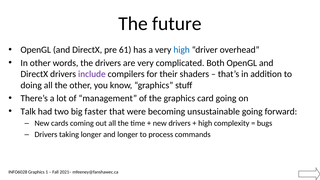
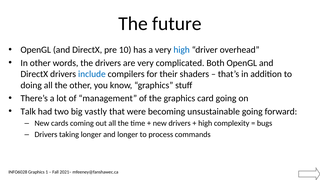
61: 61 -> 10
include colour: purple -> blue
faster: faster -> vastly
